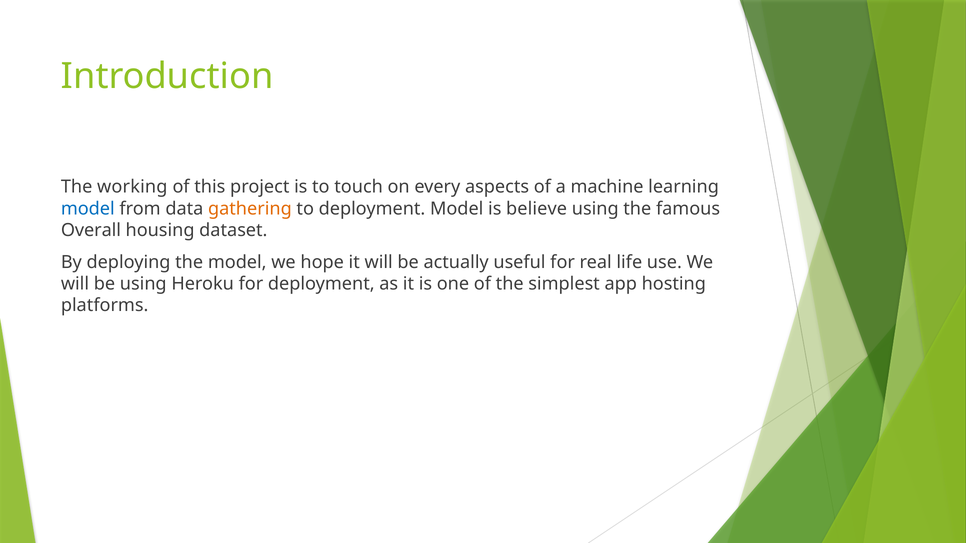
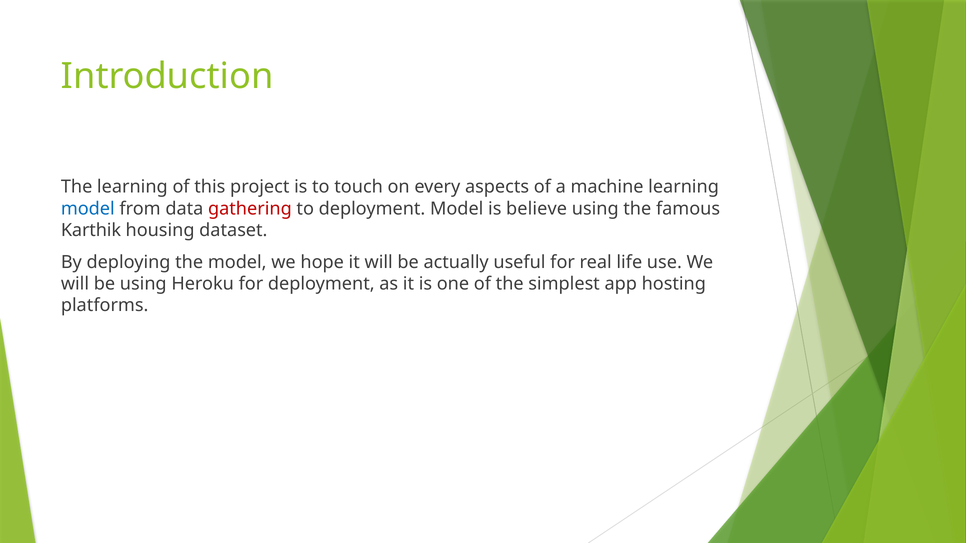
The working: working -> learning
gathering colour: orange -> red
Overall: Overall -> Karthik
